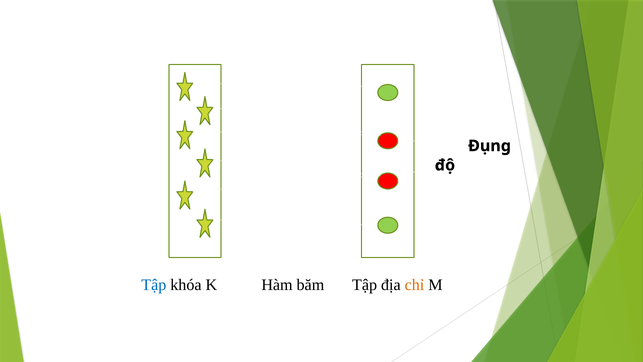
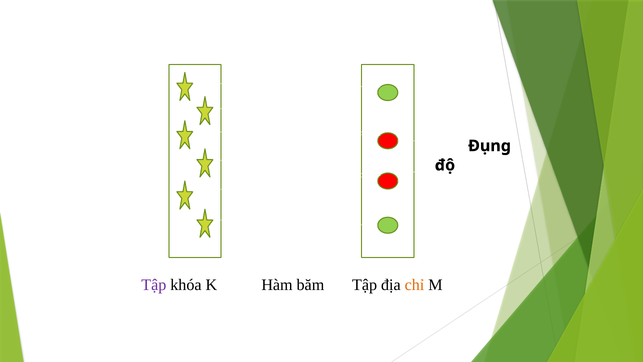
Tập at (154, 285) colour: blue -> purple
